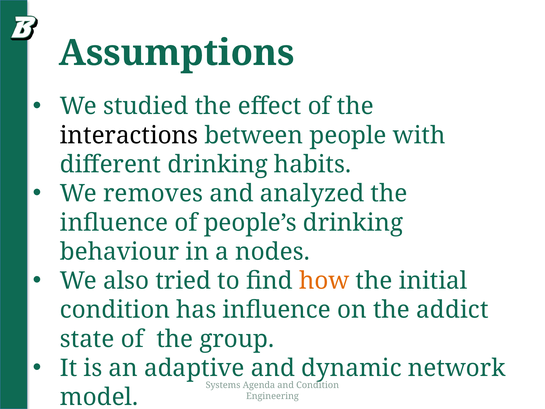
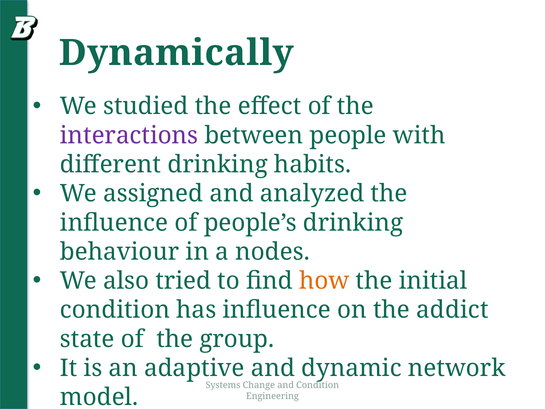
Assumptions: Assumptions -> Dynamically
interactions colour: black -> purple
removes: removes -> assigned
Agenda: Agenda -> Change
